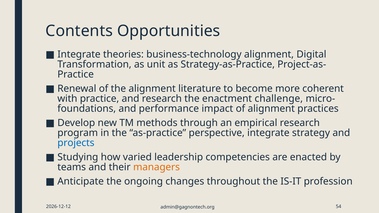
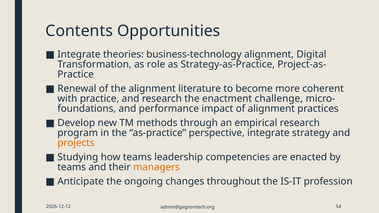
unit: unit -> role
projects colour: blue -> orange
how varied: varied -> teams
